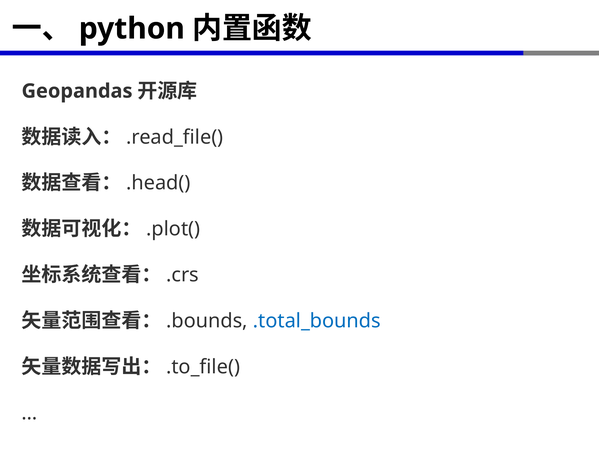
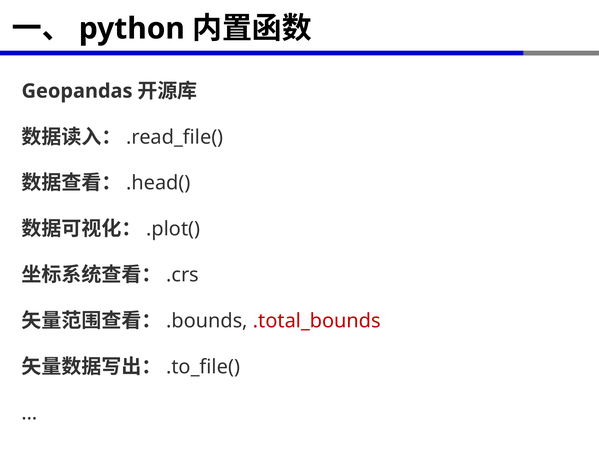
.total_bounds colour: blue -> red
